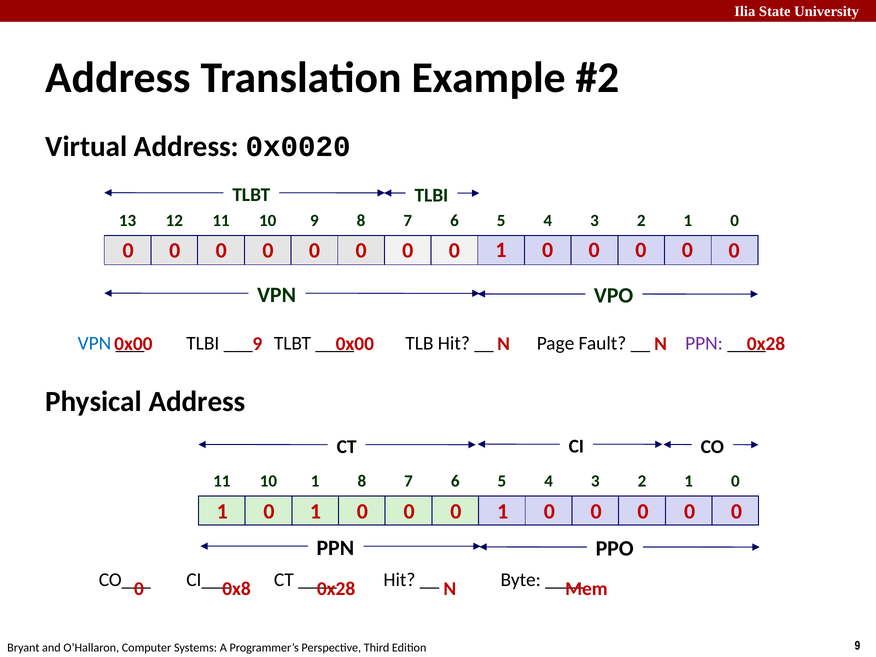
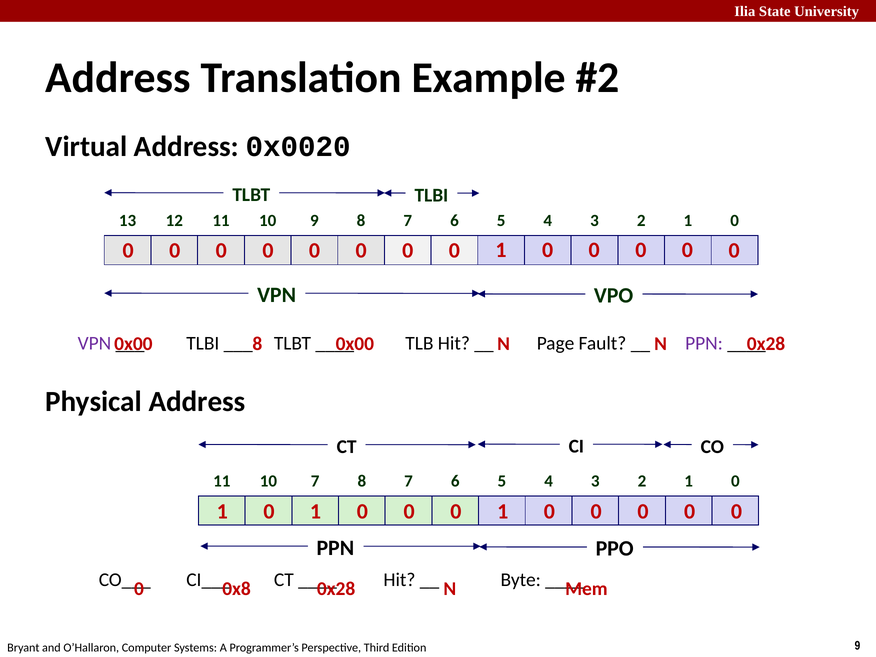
VPN at (94, 343) colour: blue -> purple
9 at (257, 344): 9 -> 8
10 1: 1 -> 7
